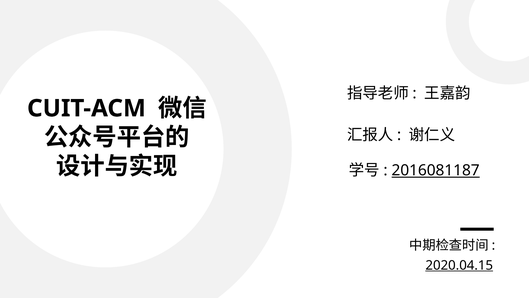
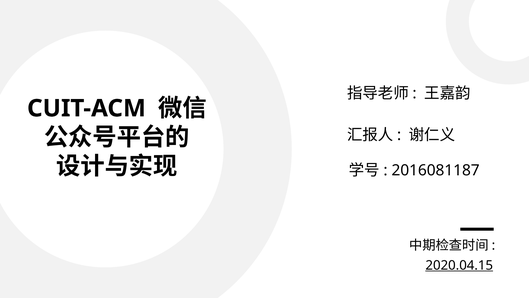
2016081187 underline: present -> none
